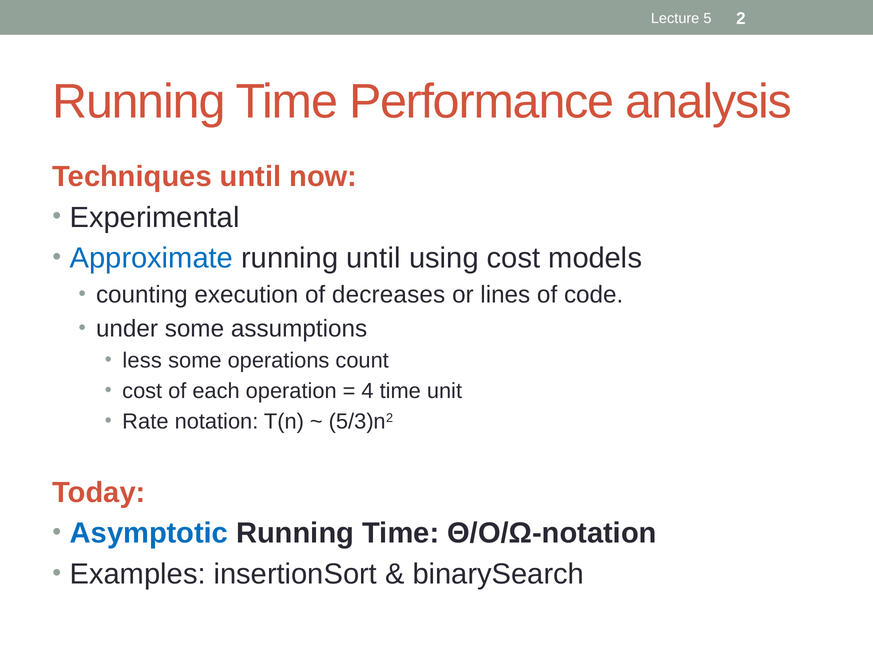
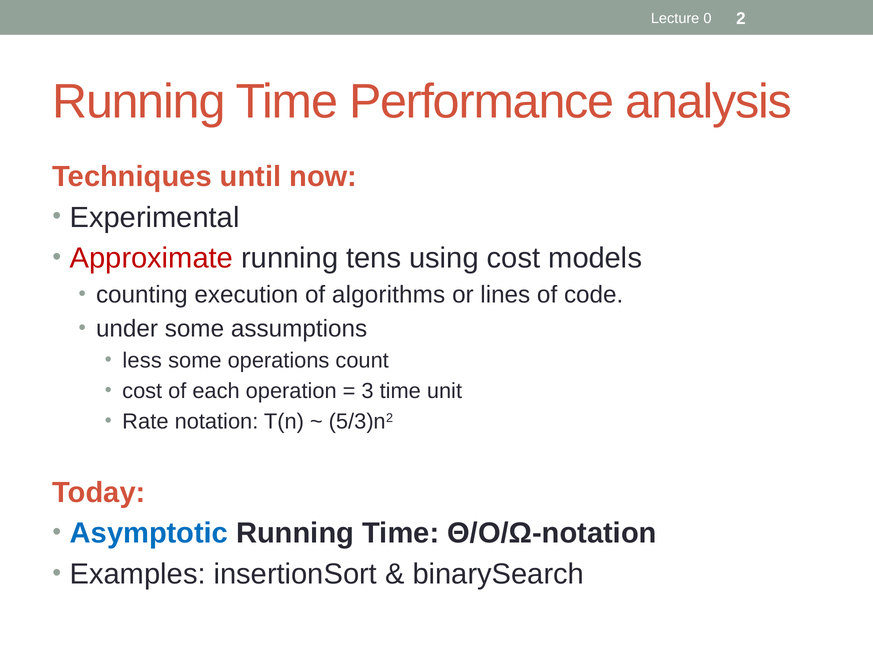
5: 5 -> 0
Approximate colour: blue -> red
running until: until -> tens
decreases: decreases -> algorithms
4: 4 -> 3
